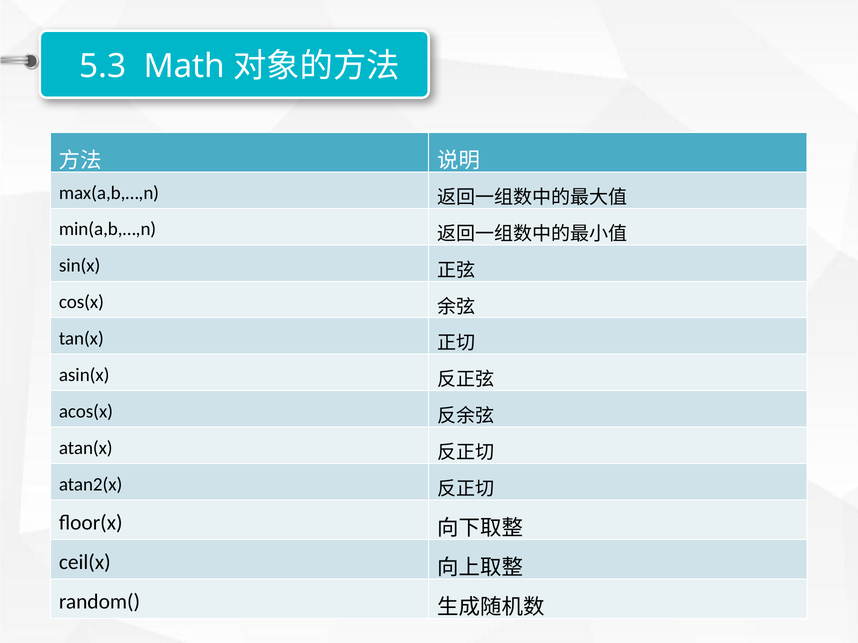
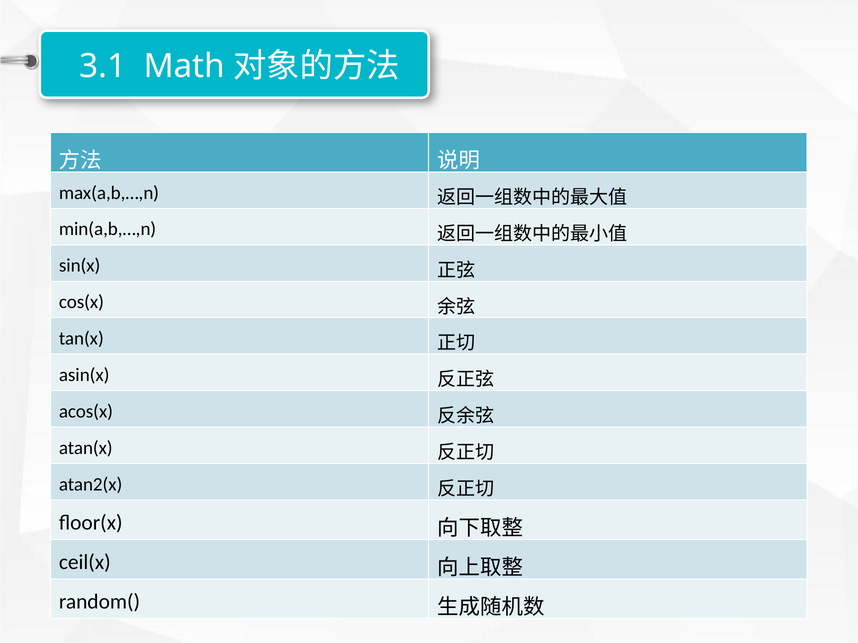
5.3: 5.3 -> 3.1
